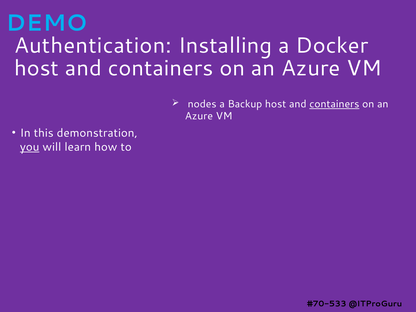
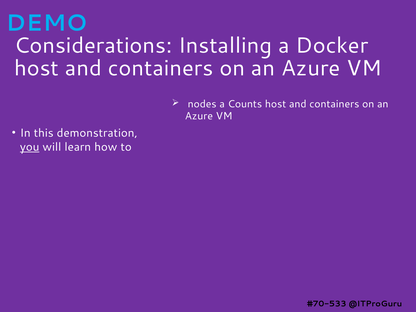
Authentication: Authentication -> Considerations
Backup: Backup -> Counts
containers at (334, 104) underline: present -> none
